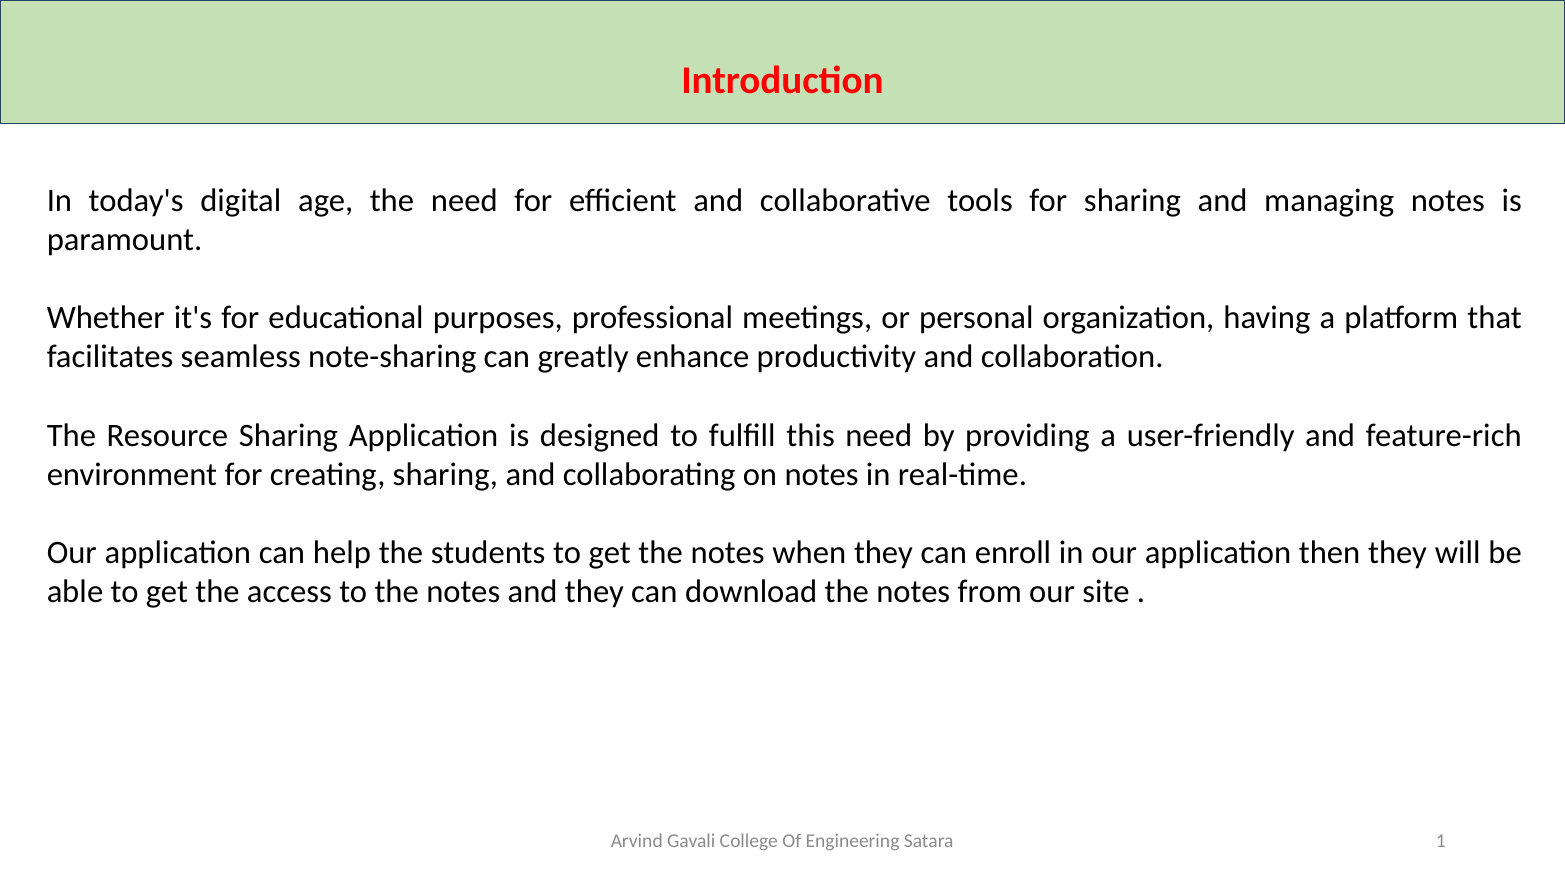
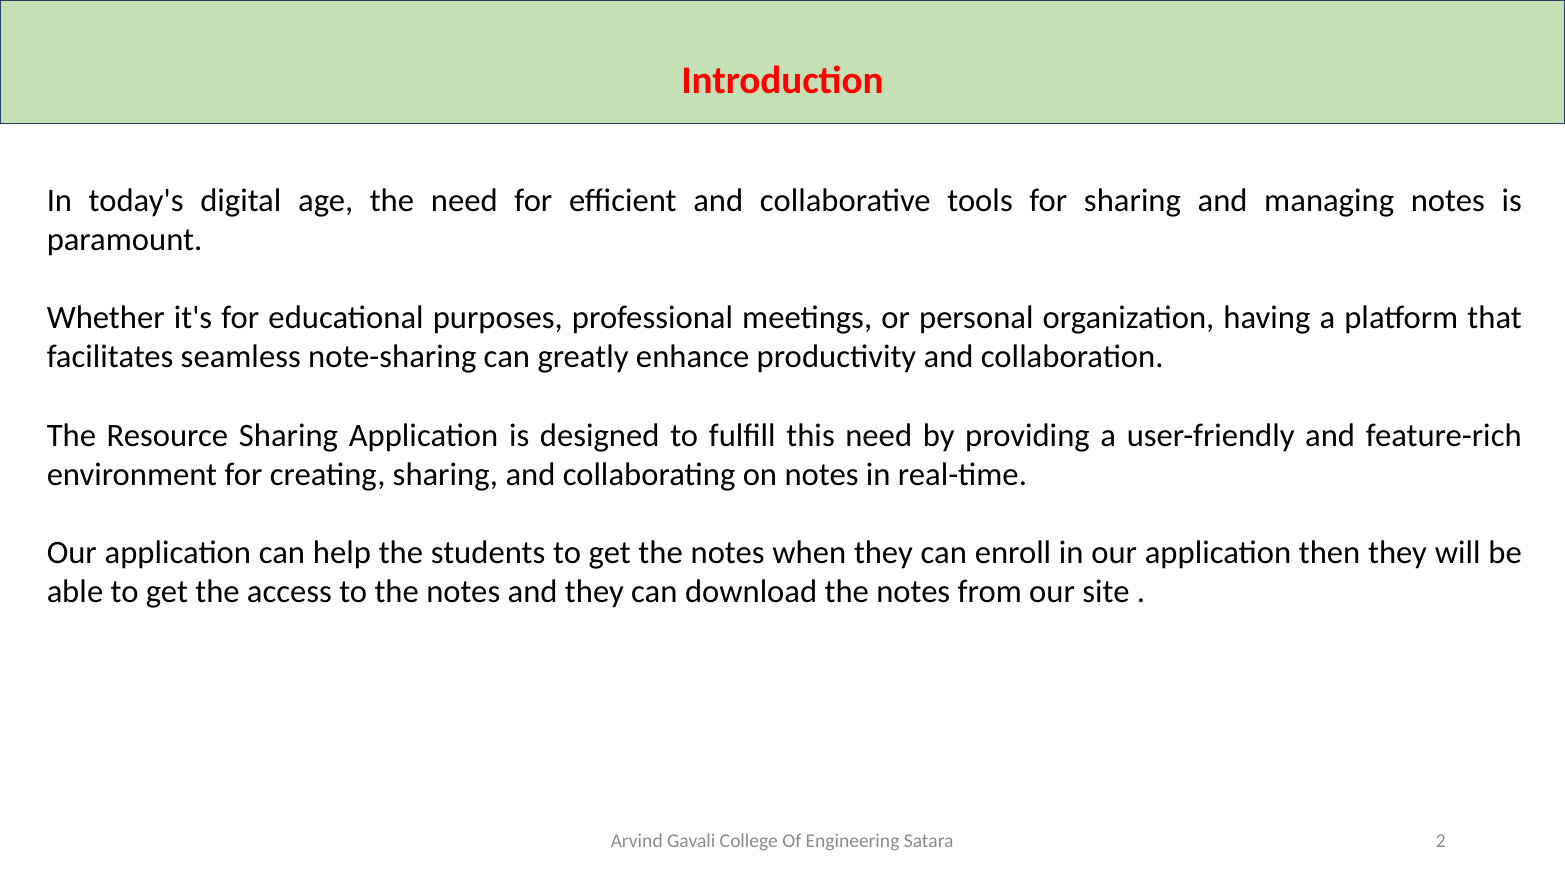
1: 1 -> 2
